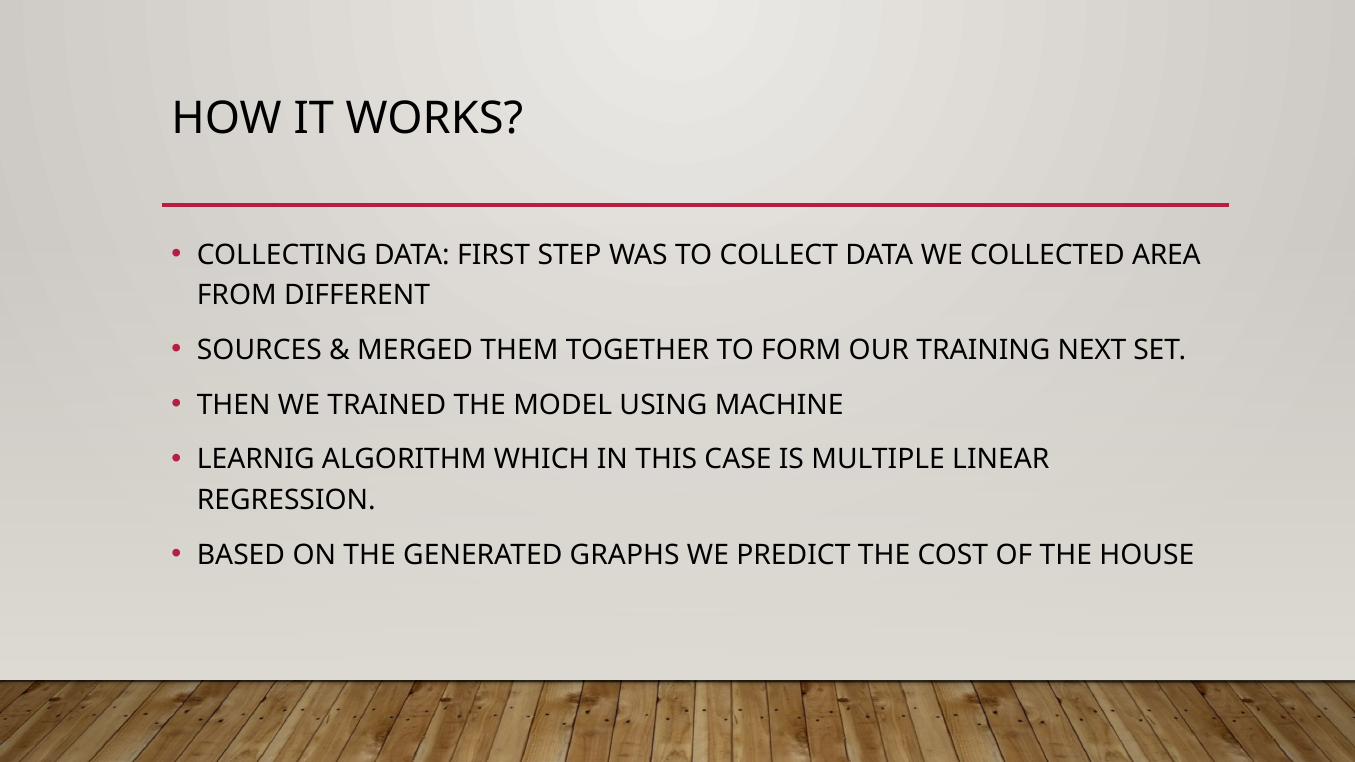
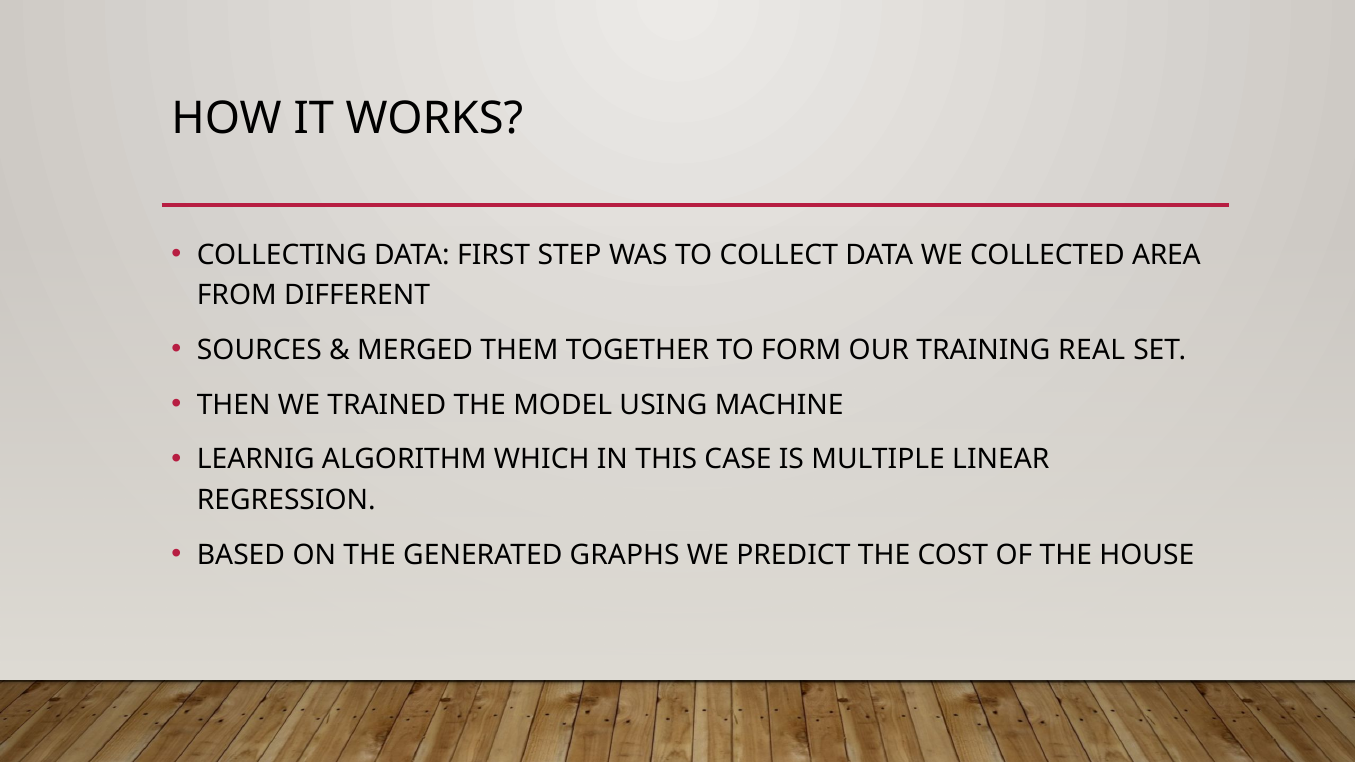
NEXT: NEXT -> REAL
